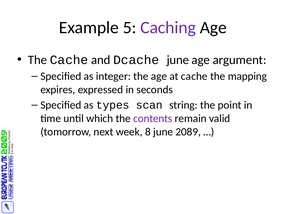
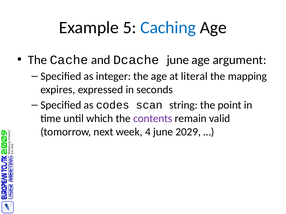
Caching colour: purple -> blue
at cache: cache -> literal
types: types -> codes
8: 8 -> 4
2089: 2089 -> 2029
